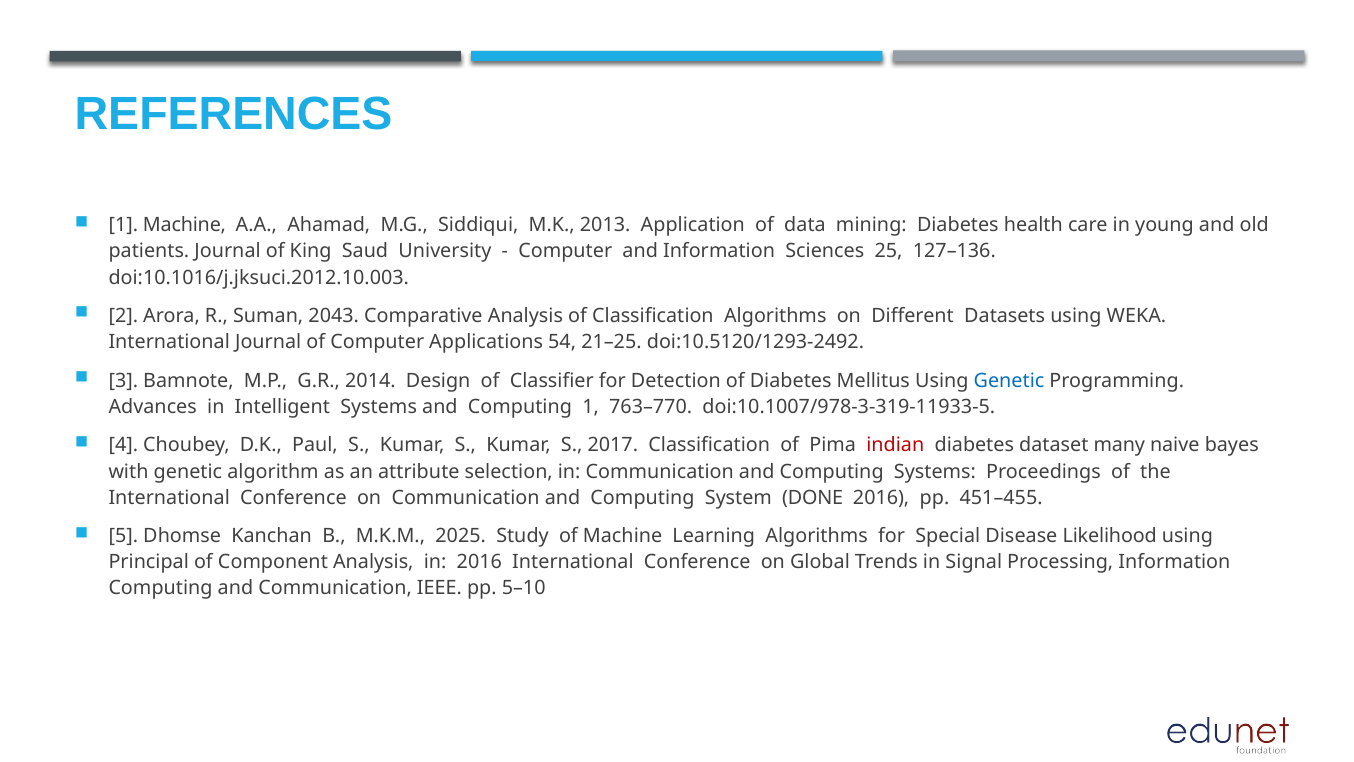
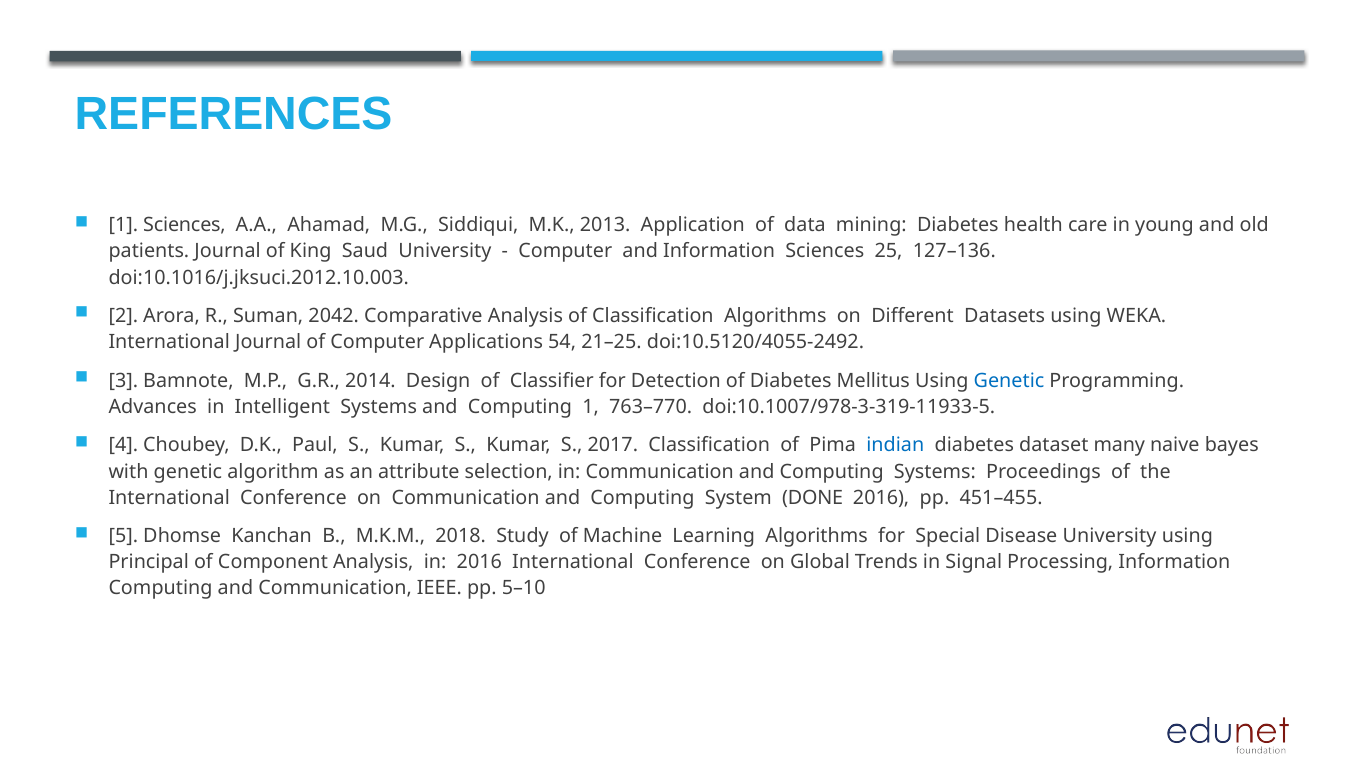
1 Machine: Machine -> Sciences
2043: 2043 -> 2042
doi:10.5120/1293-2492: doi:10.5120/1293-2492 -> doi:10.5120/4055-2492
indian colour: red -> blue
2025: 2025 -> 2018
Disease Likelihood: Likelihood -> University
